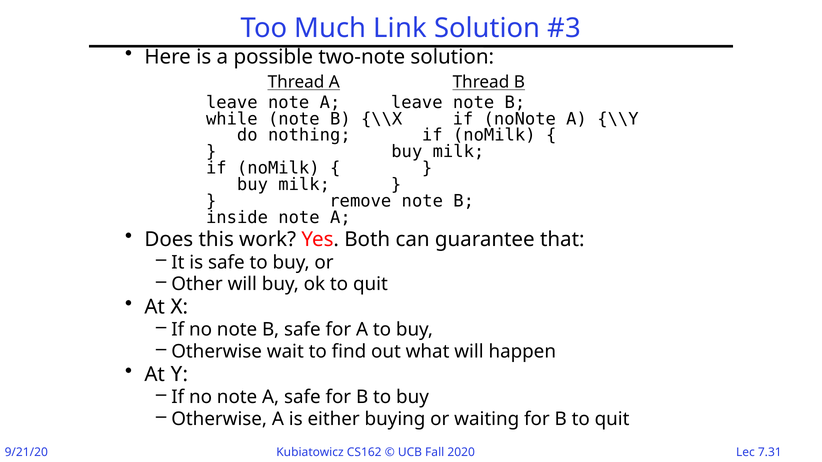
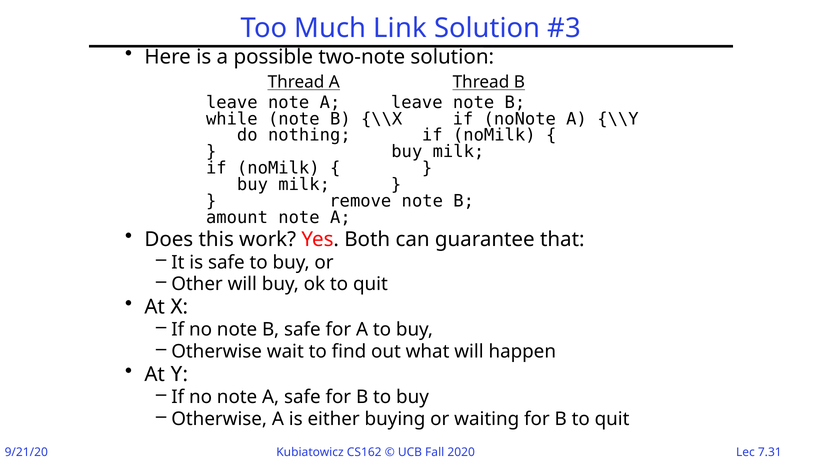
inside: inside -> amount
